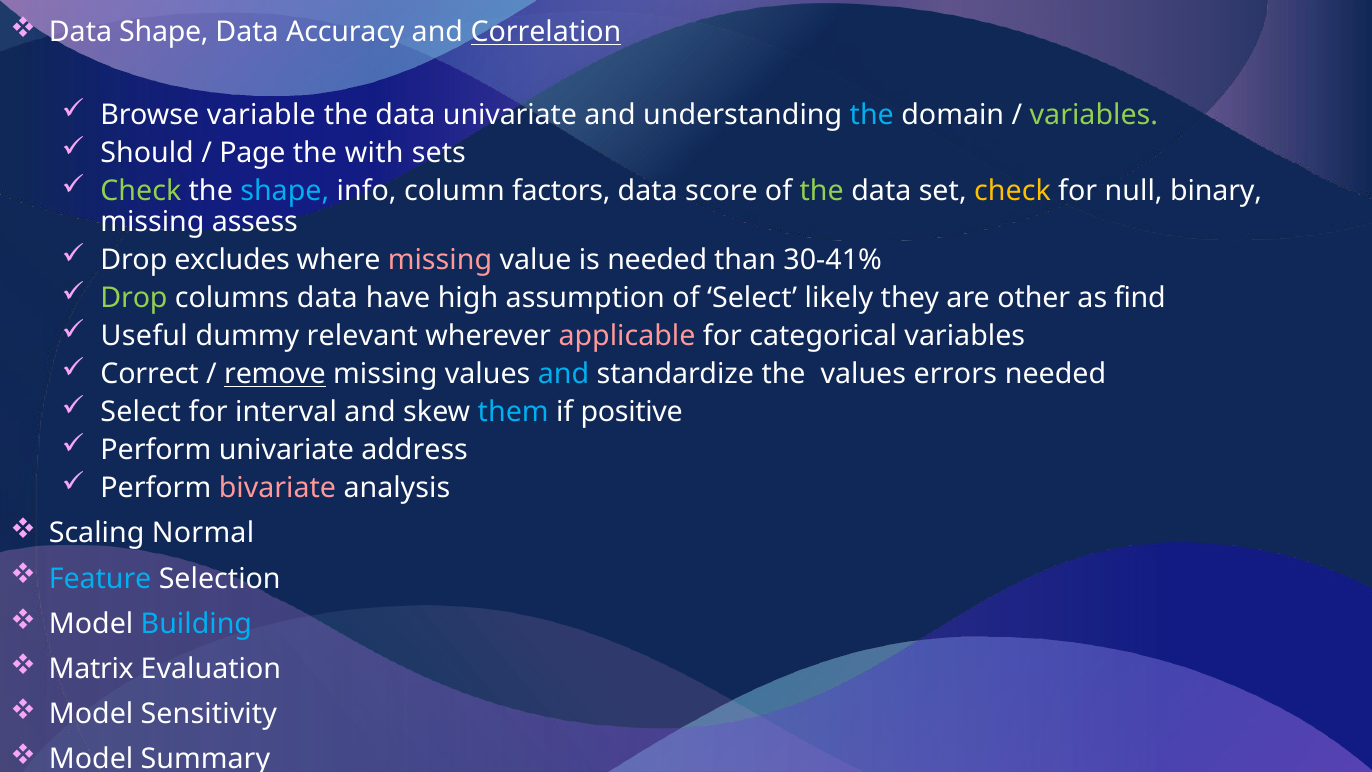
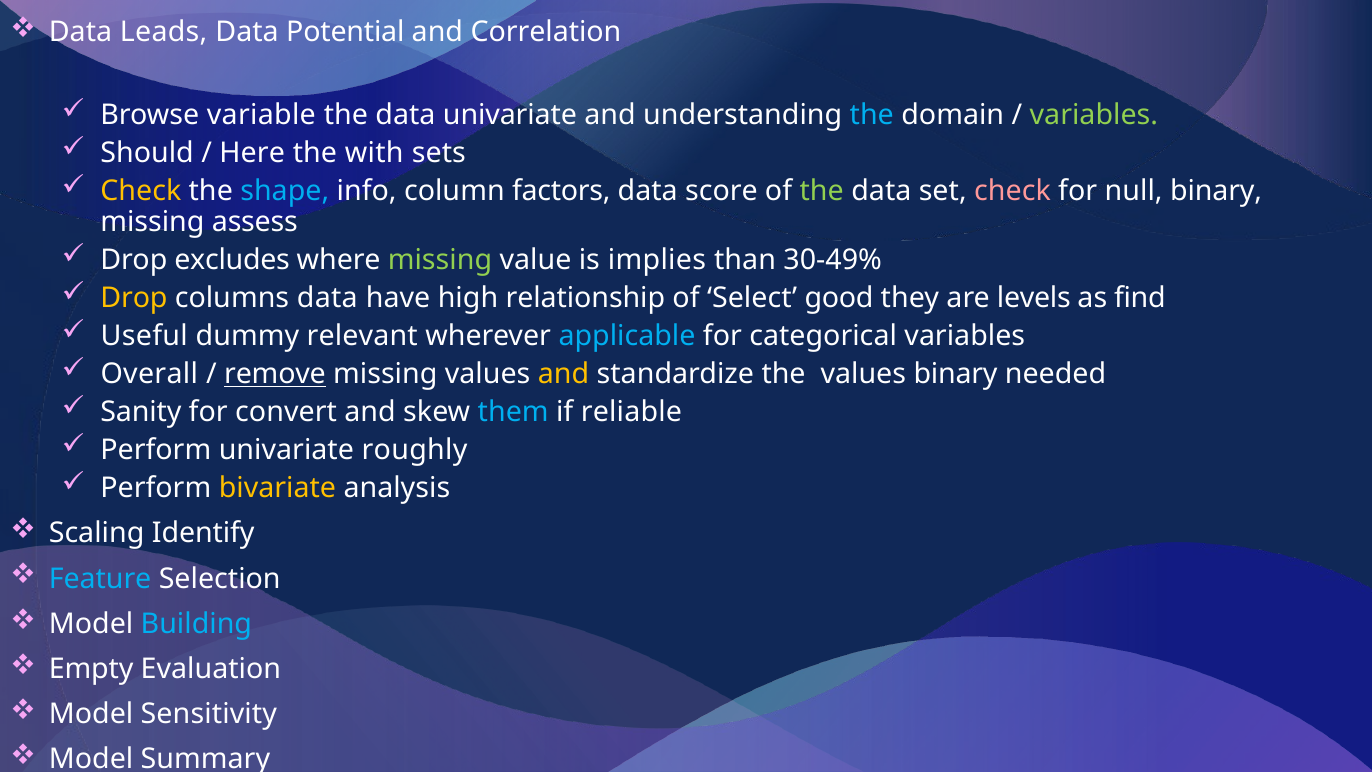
Data Shape: Shape -> Leads
Accuracy: Accuracy -> Potential
Correlation underline: present -> none
Page: Page -> Here
Check at (141, 191) colour: light green -> yellow
check at (1012, 191) colour: yellow -> pink
missing at (440, 260) colour: pink -> light green
is needed: needed -> implies
30-41%: 30-41% -> 30-49%
Drop at (134, 298) colour: light green -> yellow
assumption: assumption -> relationship
likely: likely -> good
other: other -> levels
applicable colour: pink -> light blue
Correct: Correct -> Overall
and at (564, 374) colour: light blue -> yellow
values errors: errors -> binary
Select at (141, 412): Select -> Sanity
interval: interval -> convert
positive: positive -> reliable
address: address -> roughly
bivariate colour: pink -> yellow
Normal: Normal -> Identify
Matrix: Matrix -> Empty
